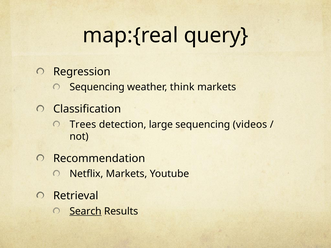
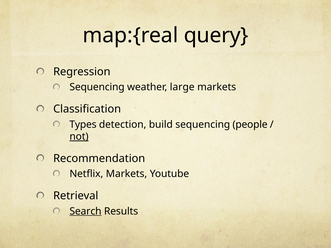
think: think -> large
Trees: Trees -> Types
large: large -> build
videos: videos -> people
not underline: none -> present
